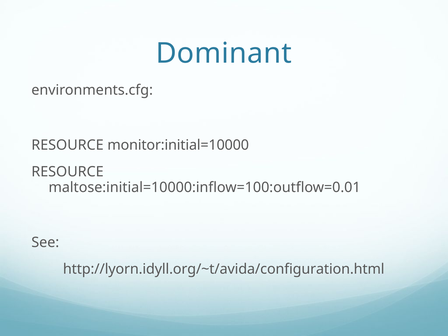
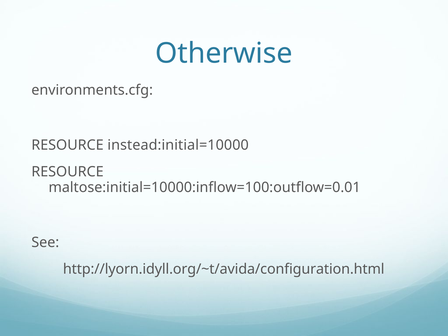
Dominant: Dominant -> Otherwise
monitor:initial=10000: monitor:initial=10000 -> instead:initial=10000
